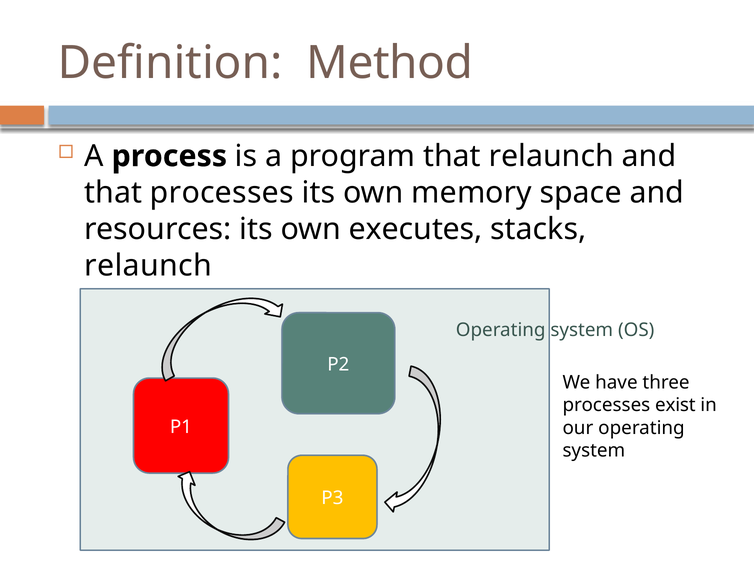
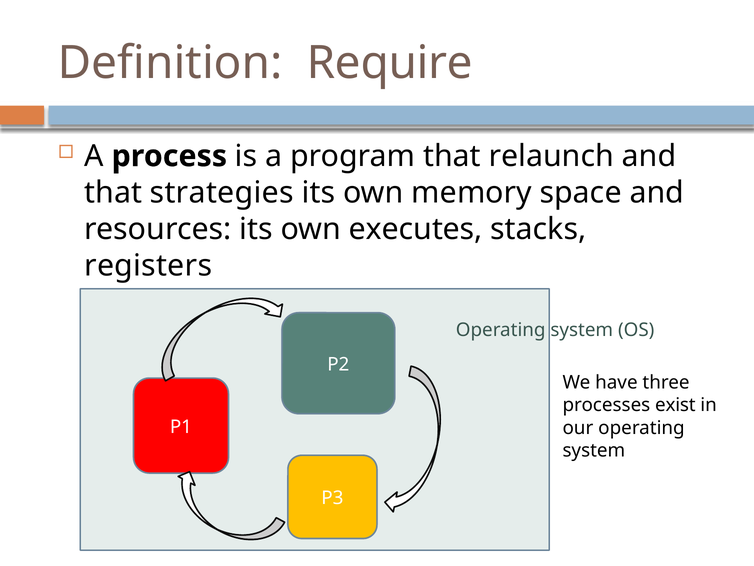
Method: Method -> Require
that processes: processes -> strategies
relaunch at (148, 265): relaunch -> registers
